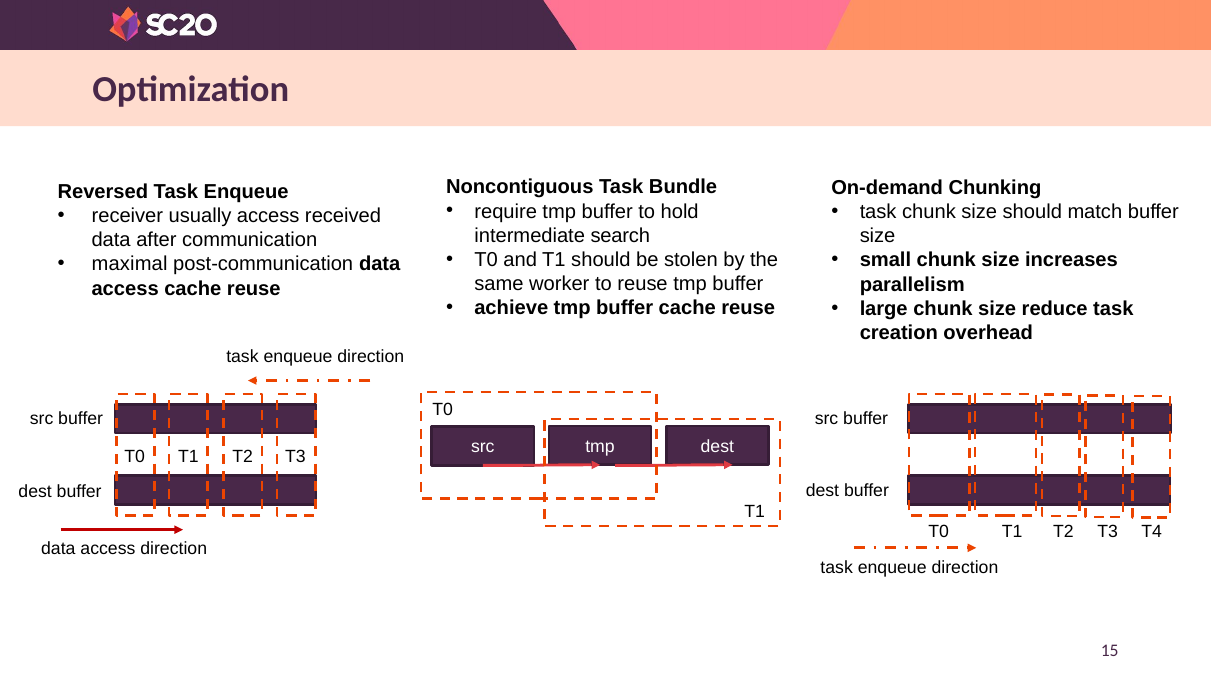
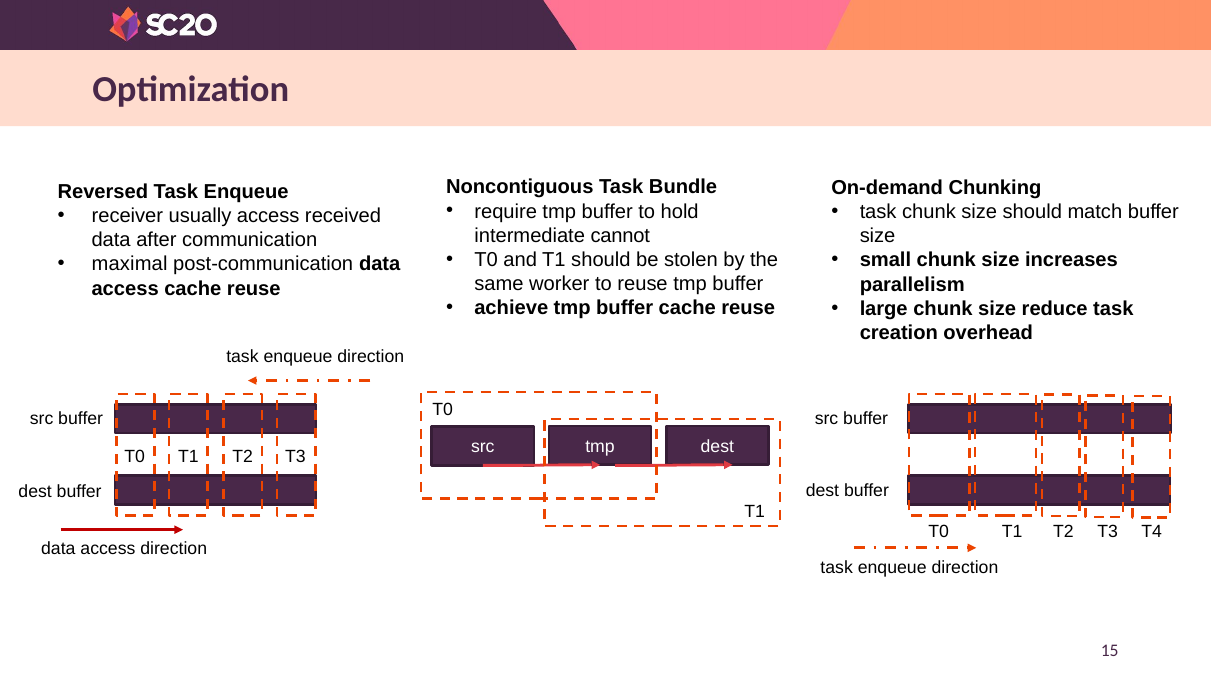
search: search -> cannot
